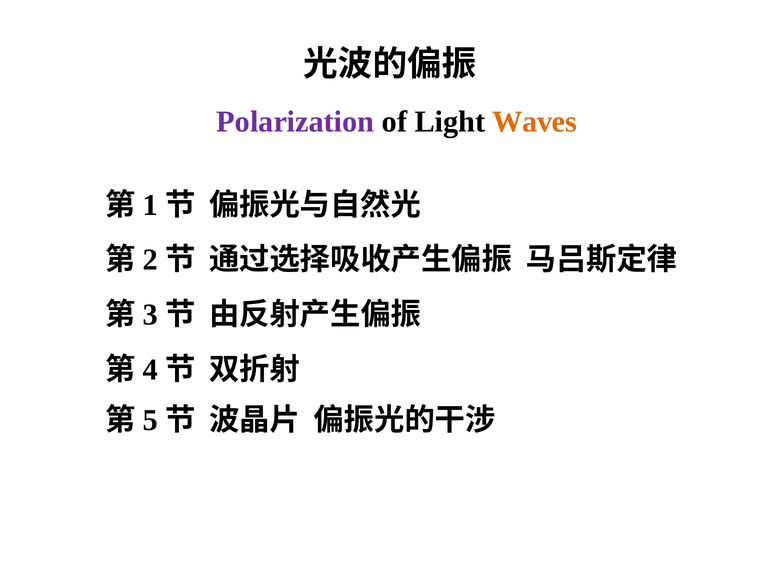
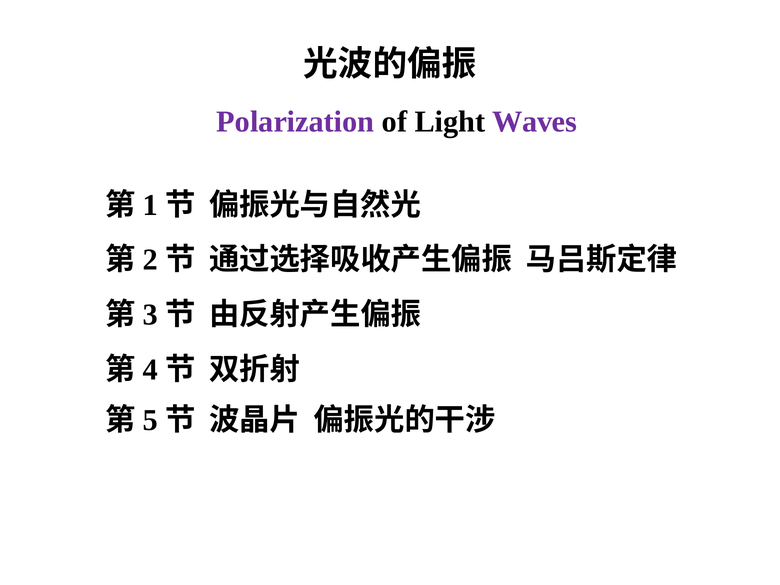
Waves colour: orange -> purple
